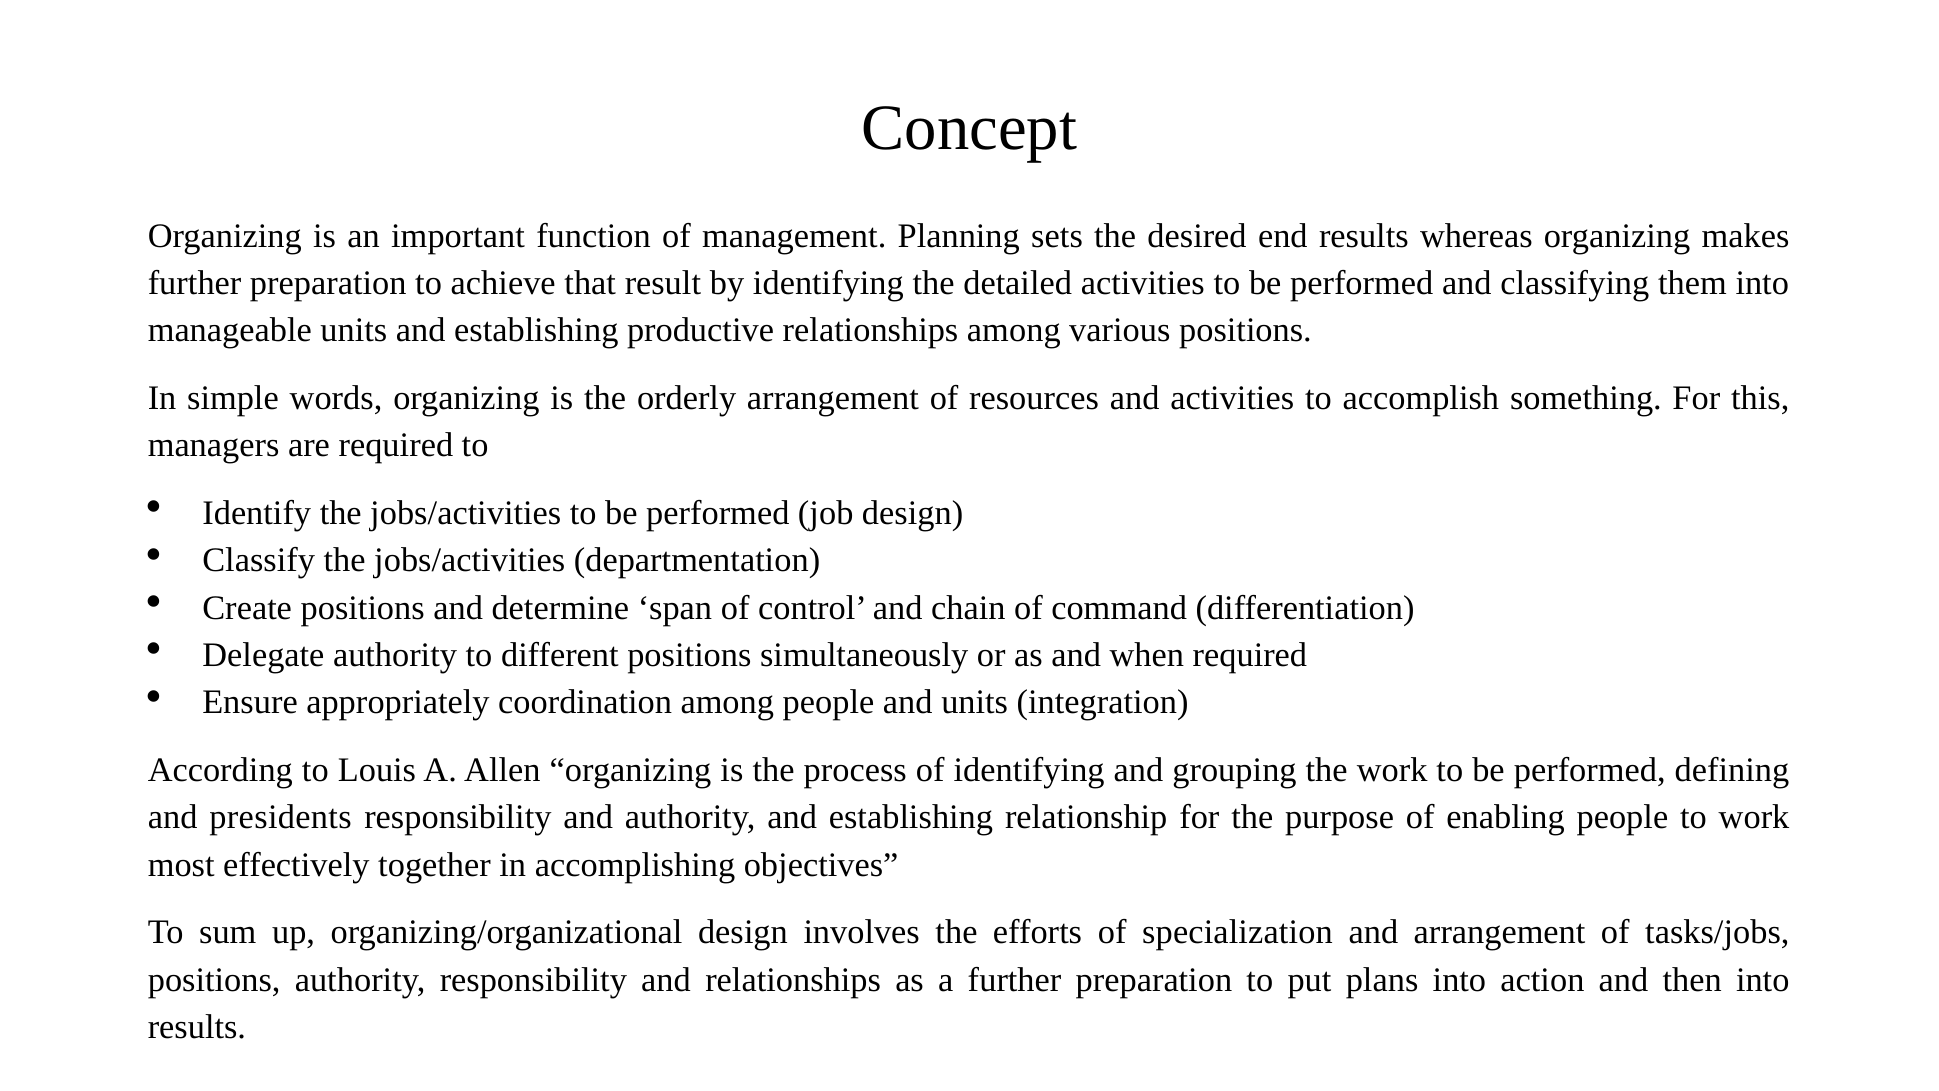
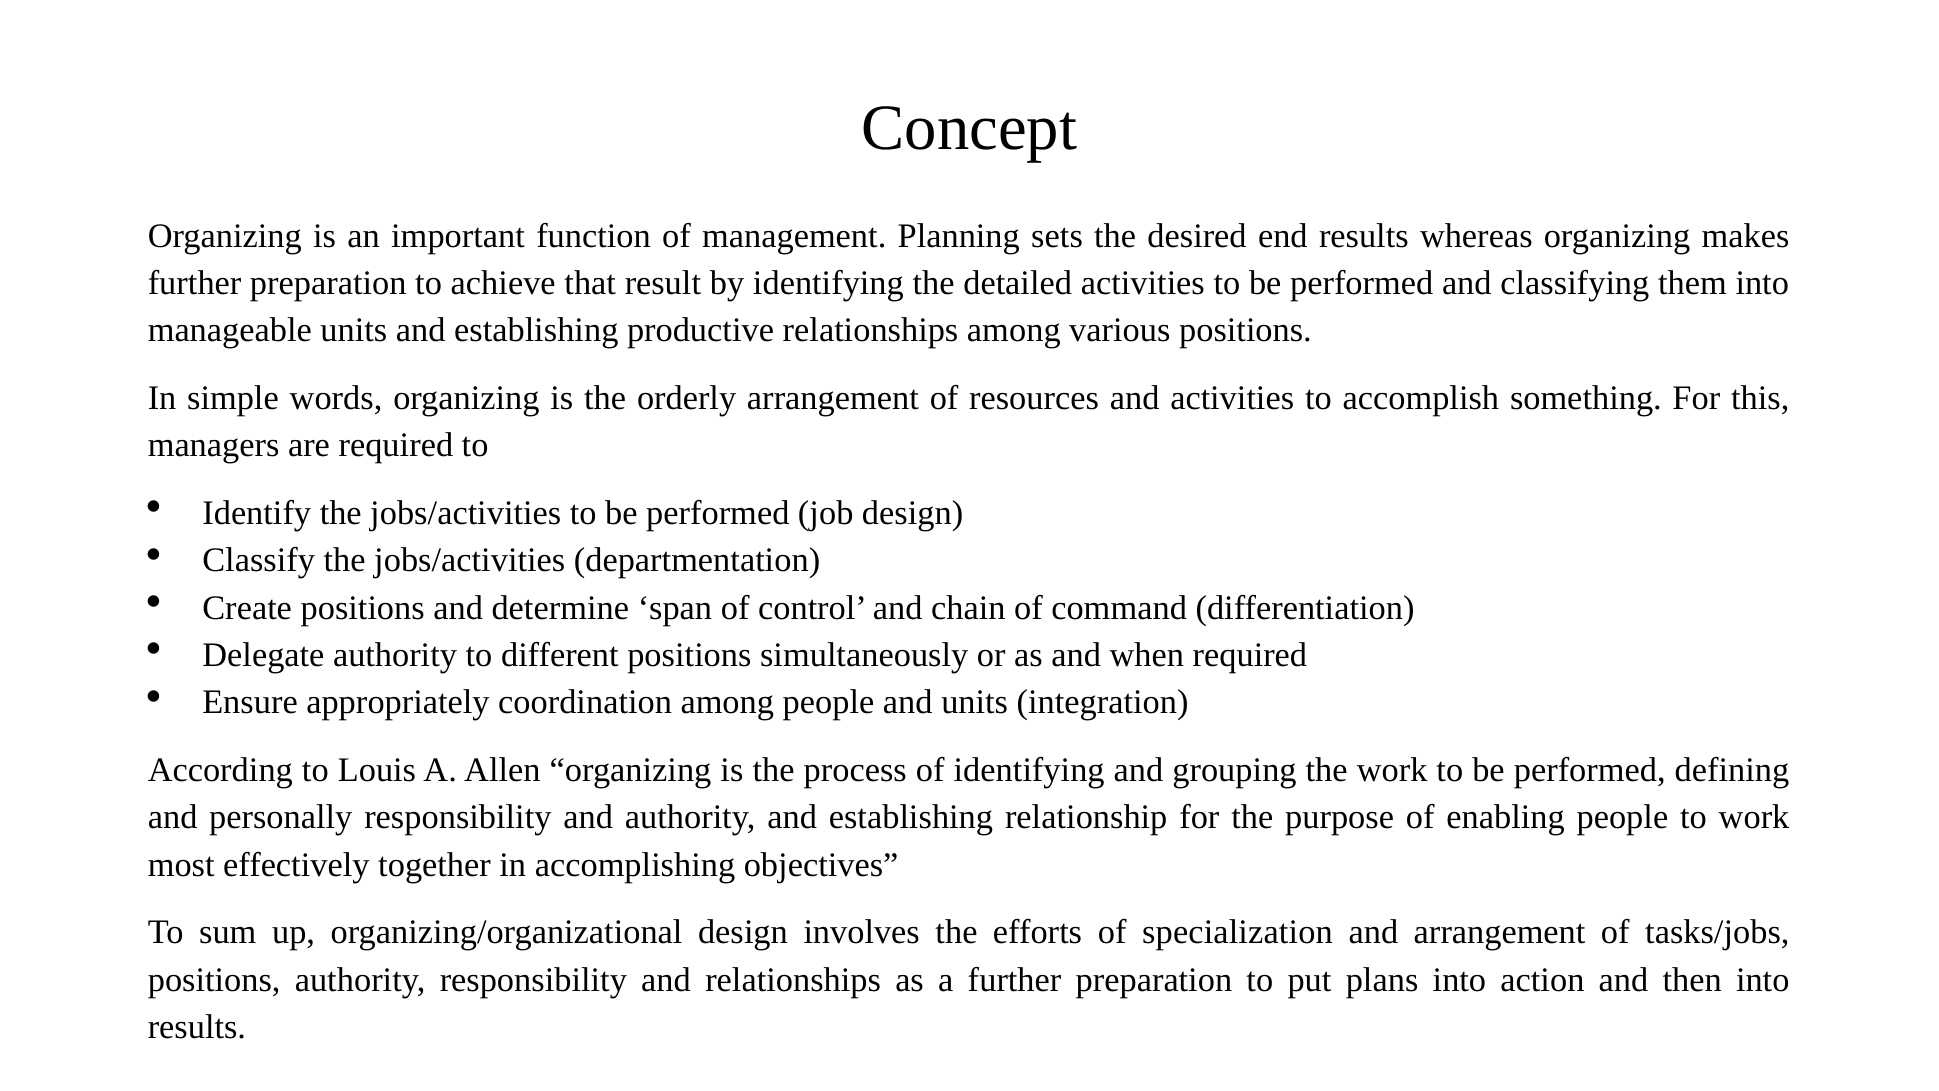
presidents: presidents -> personally
